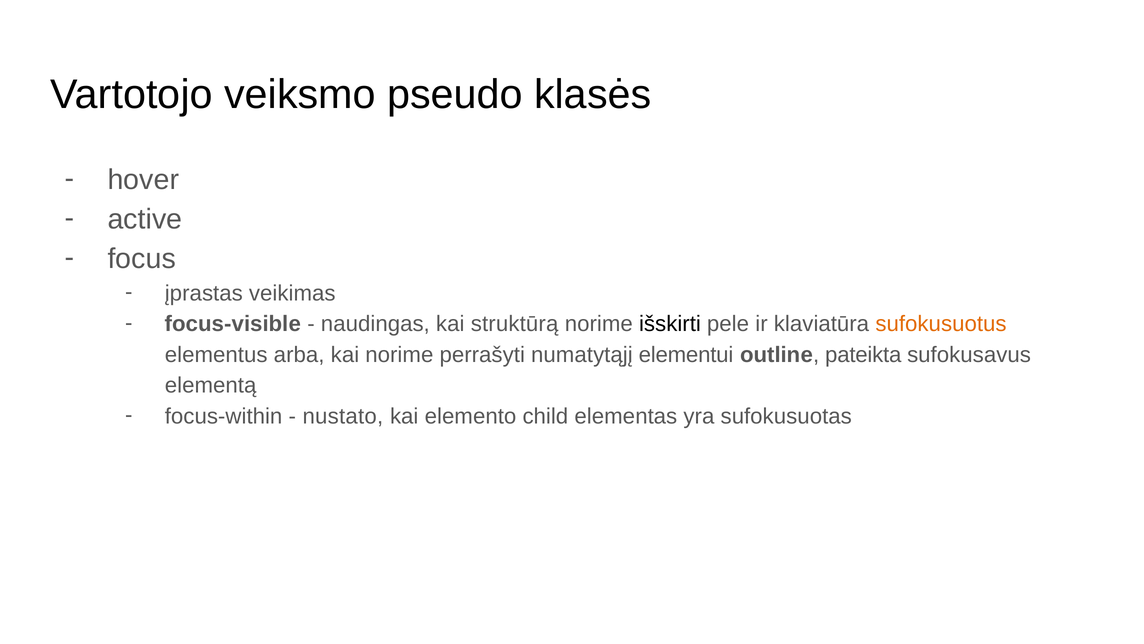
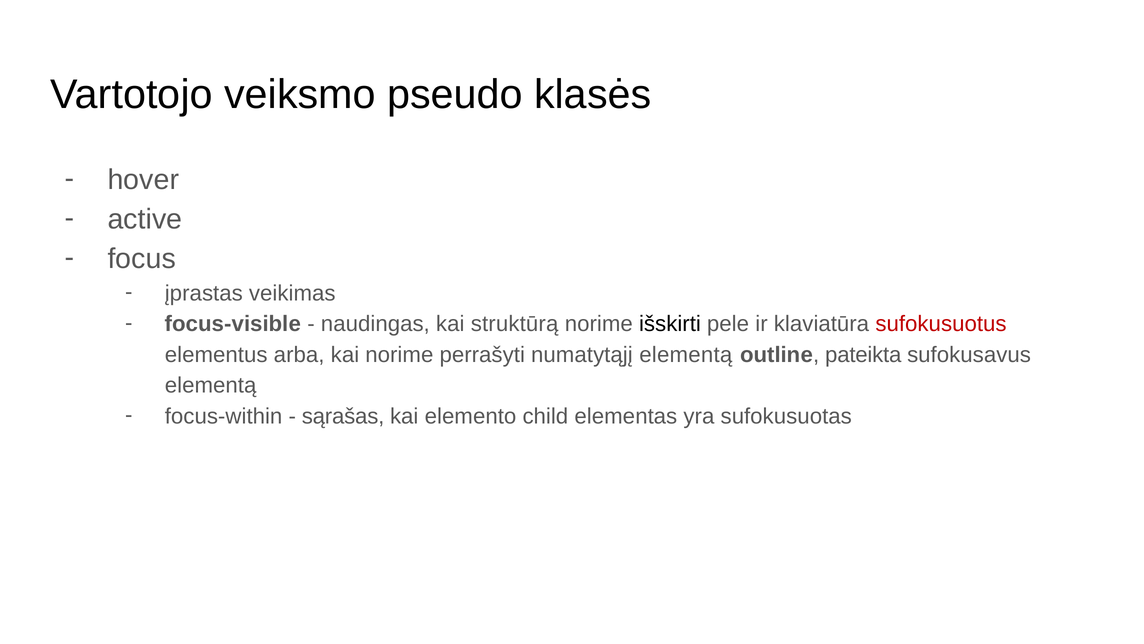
sufokusuotus colour: orange -> red
numatytąjį elementui: elementui -> elementą
nustato: nustato -> sąrašas
